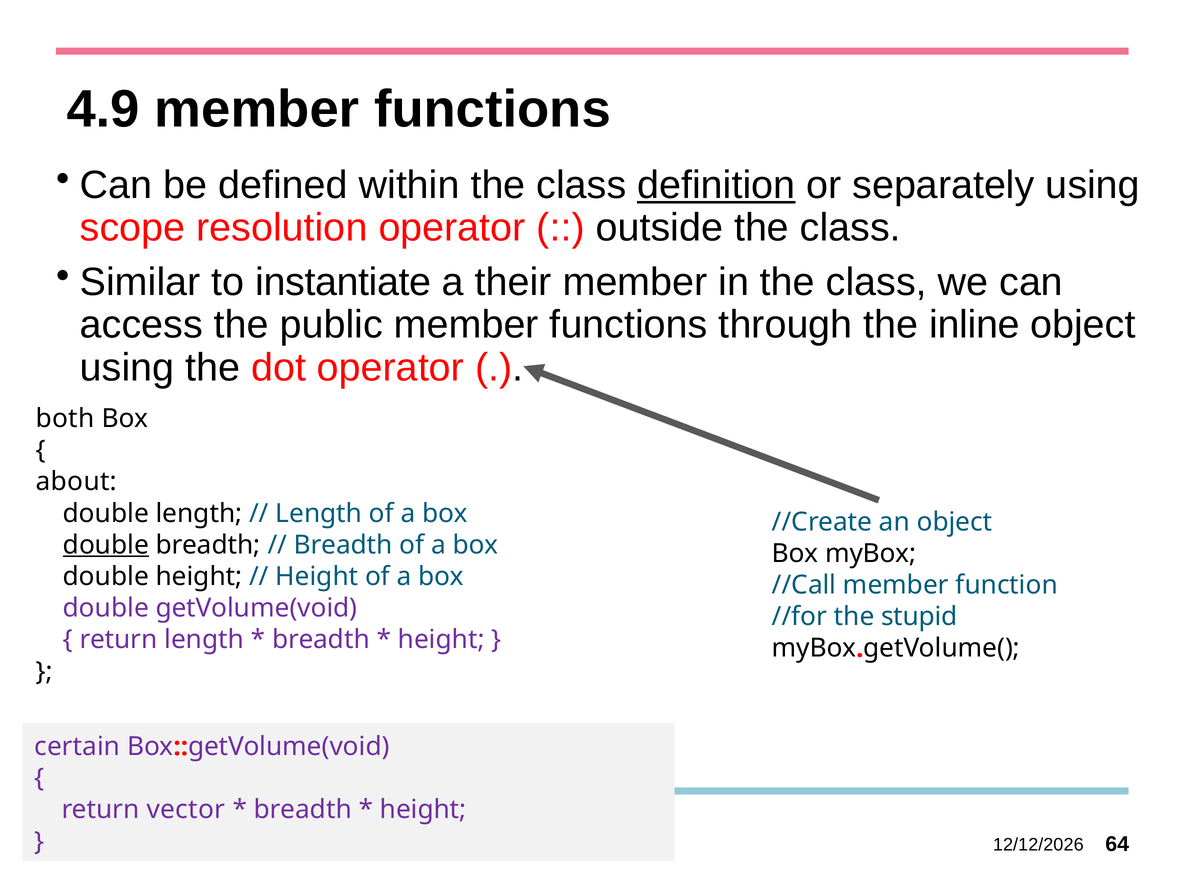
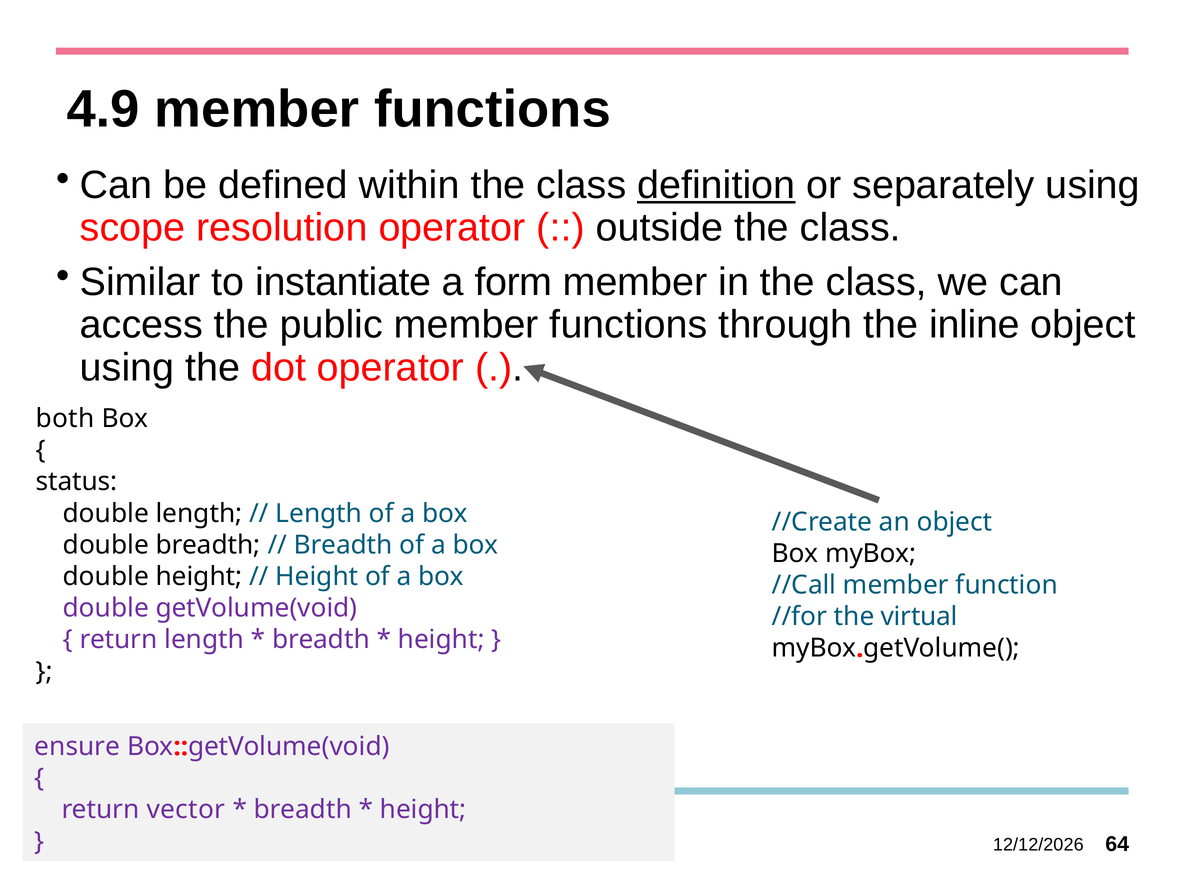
their: their -> form
about: about -> status
double at (106, 545) underline: present -> none
stupid: stupid -> virtual
certain: certain -> ensure
